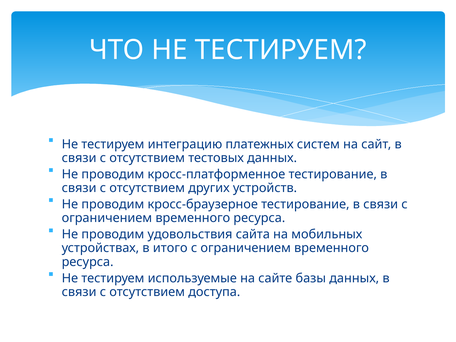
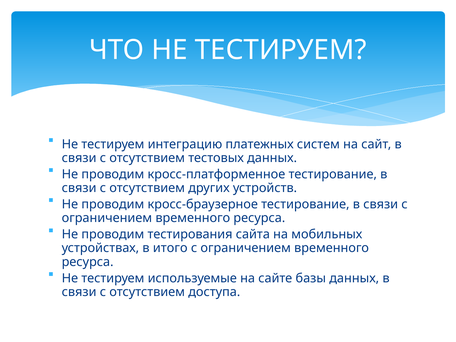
удовольствия: удовольствия -> тестирования
